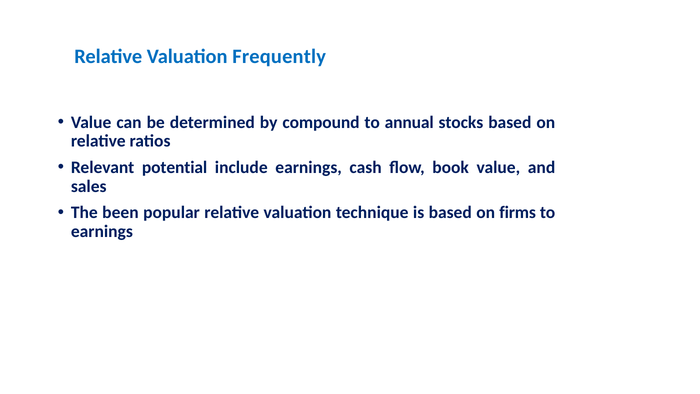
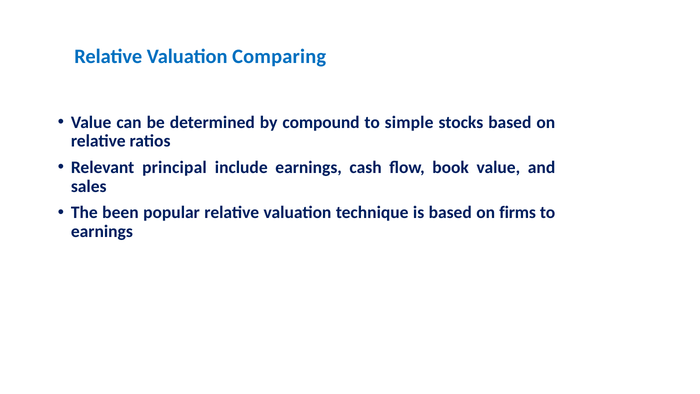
Frequently: Frequently -> Comparing
annual: annual -> simple
potential: potential -> principal
